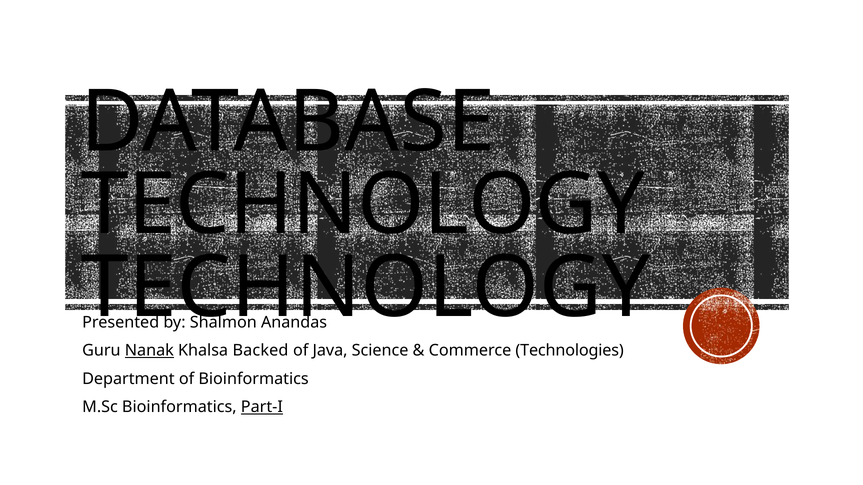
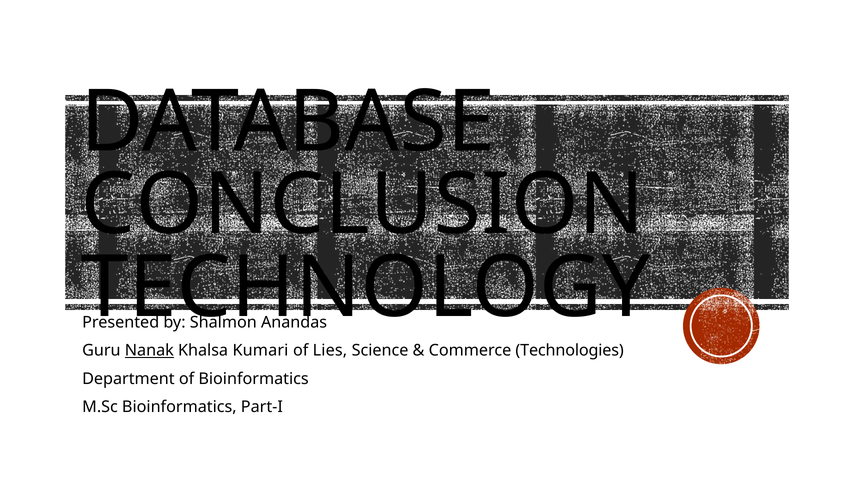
TECHNOLOGY at (363, 205): TECHNOLOGY -> CONCLUSION
Backed: Backed -> Kumari
Java: Java -> Lies
Part-I underline: present -> none
